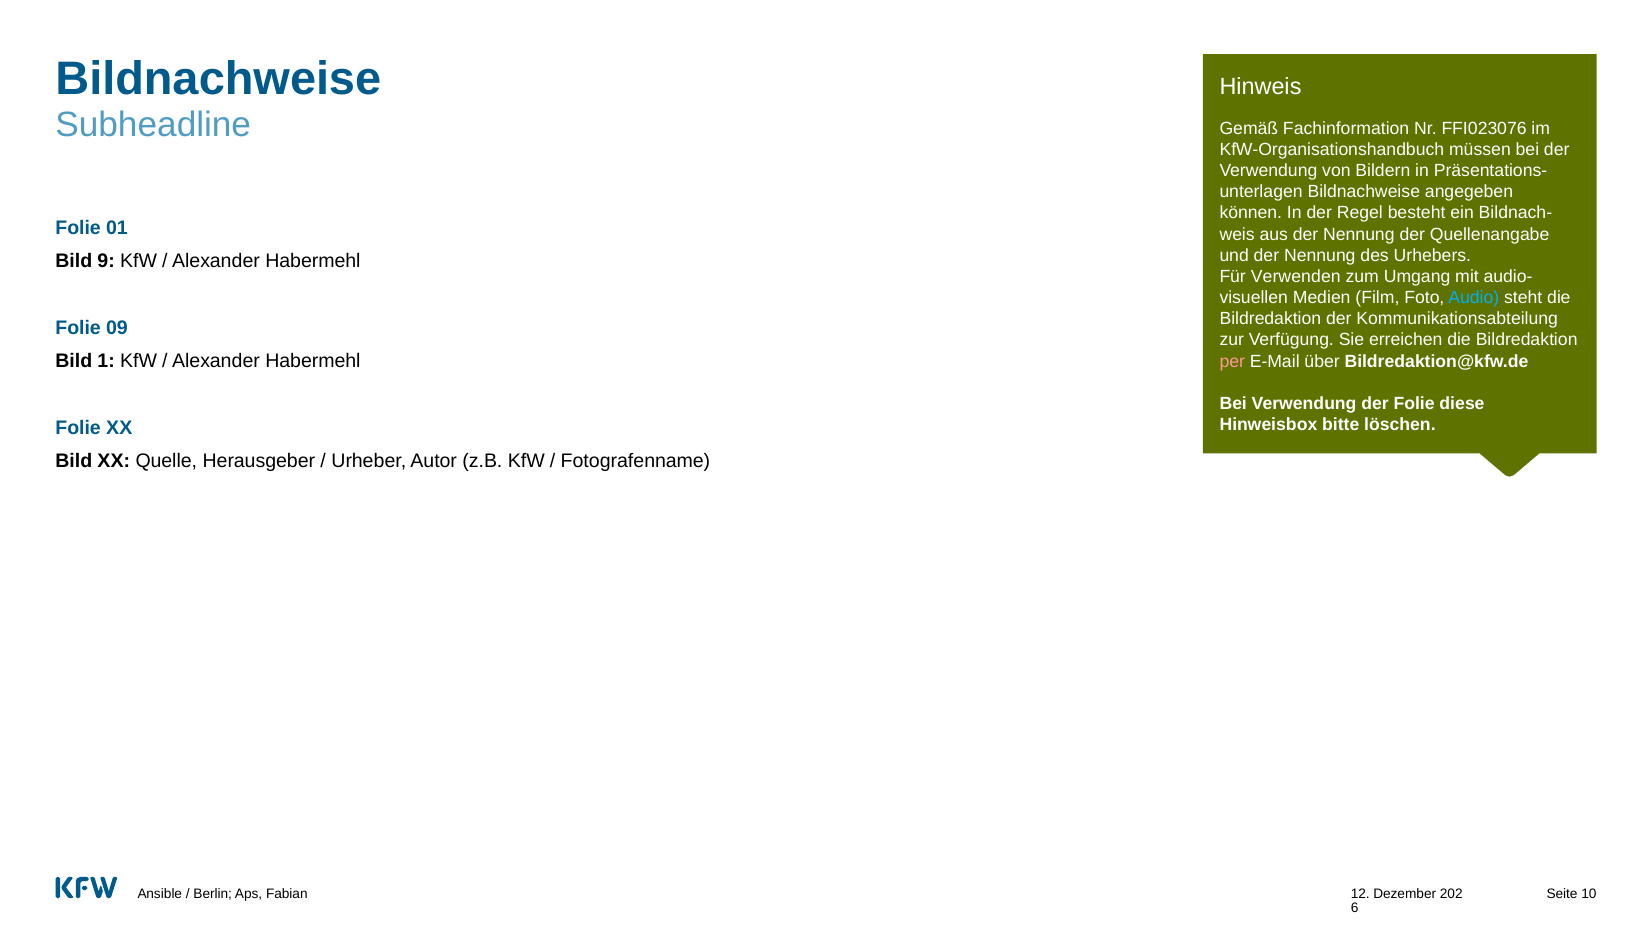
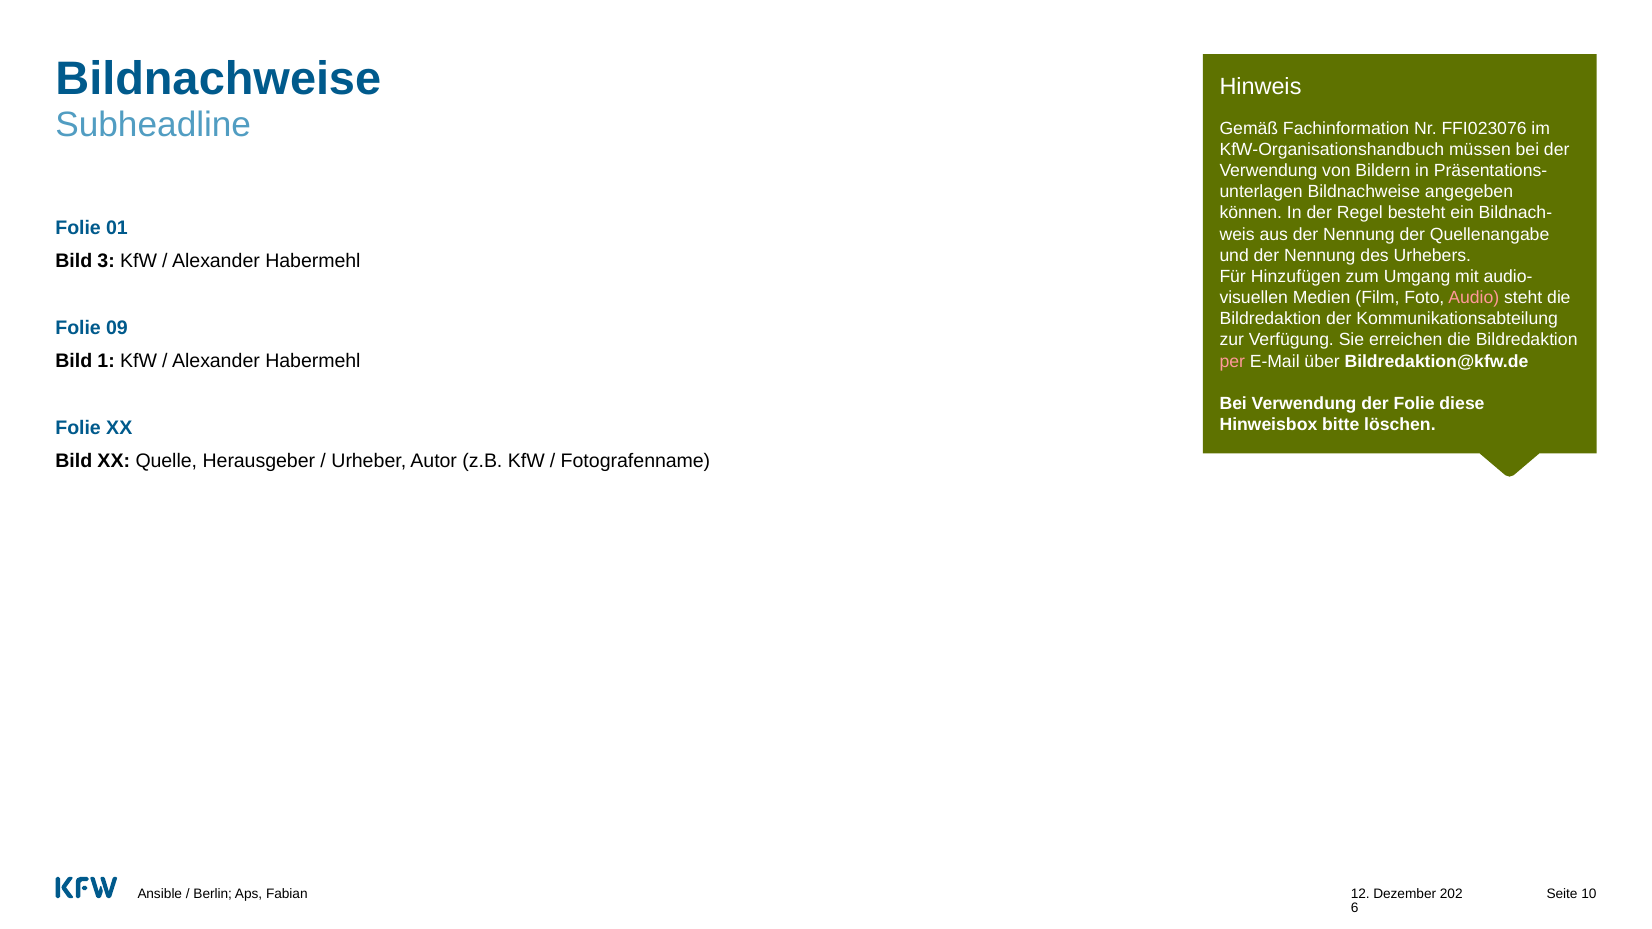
9: 9 -> 3
Verwenden: Verwenden -> Hinzufügen
Audio colour: light blue -> pink
